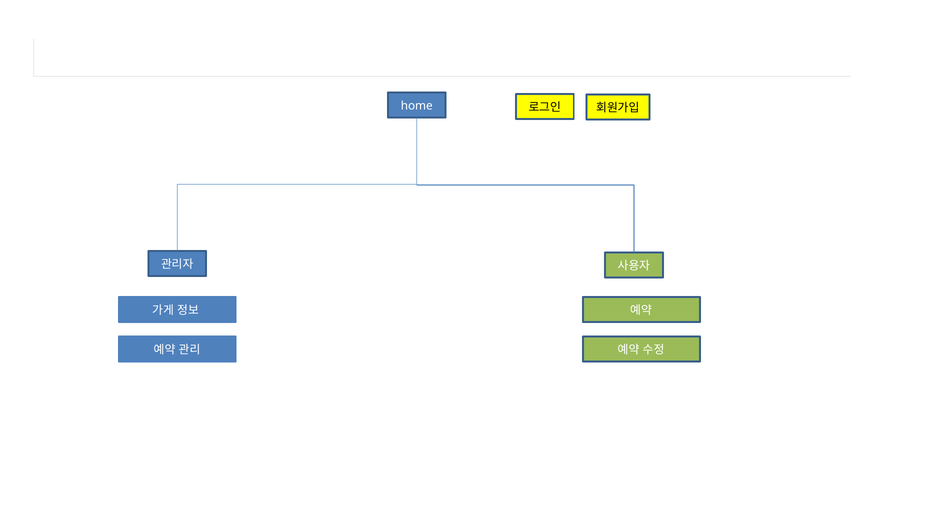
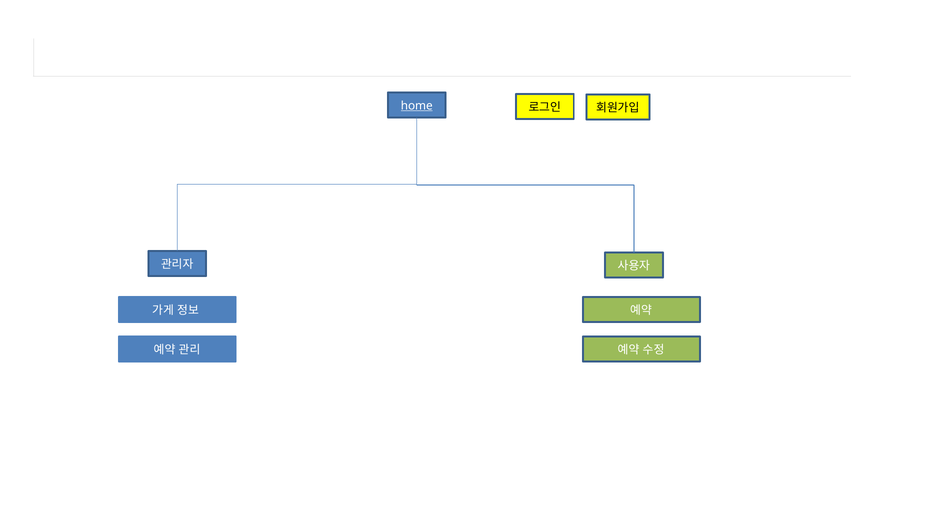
home underline: none -> present
